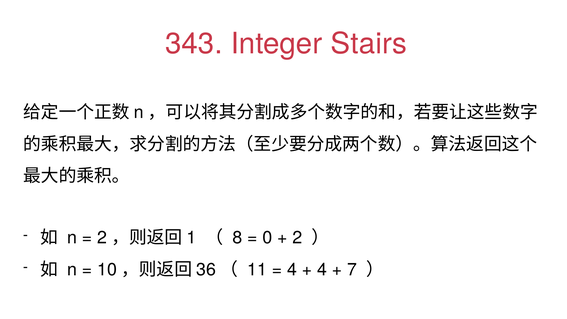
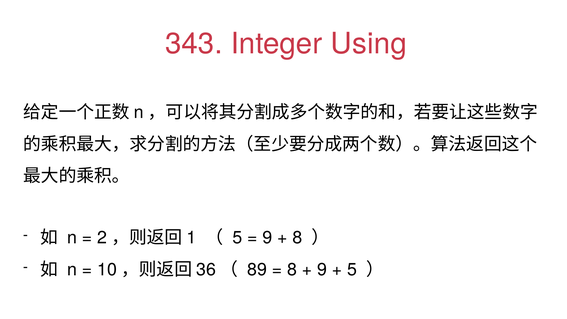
Stairs: Stairs -> Using
8 at (237, 238): 8 -> 5
0 at (267, 238): 0 -> 9
2 at (297, 238): 2 -> 8
11: 11 -> 89
4 at (292, 269): 4 -> 8
4 at (322, 269): 4 -> 9
7 at (352, 269): 7 -> 5
